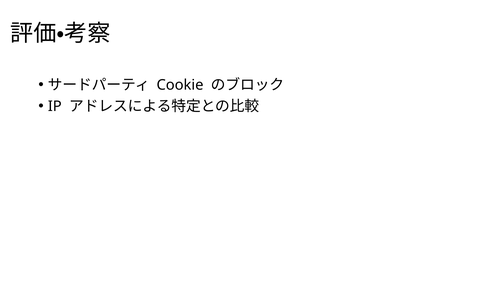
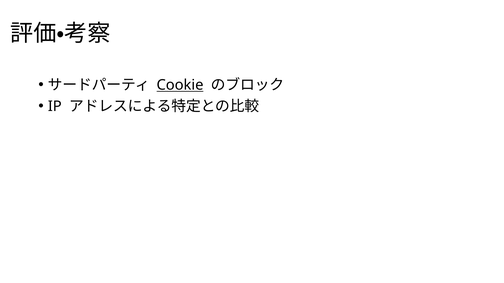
Cookie underline: none -> present
